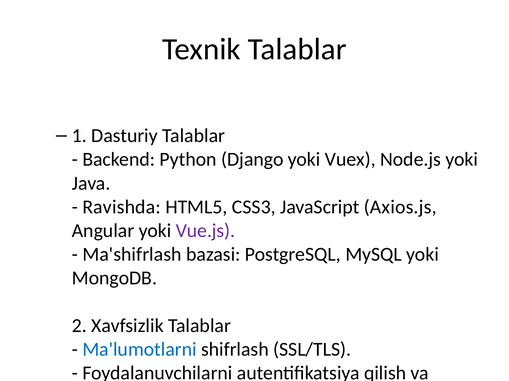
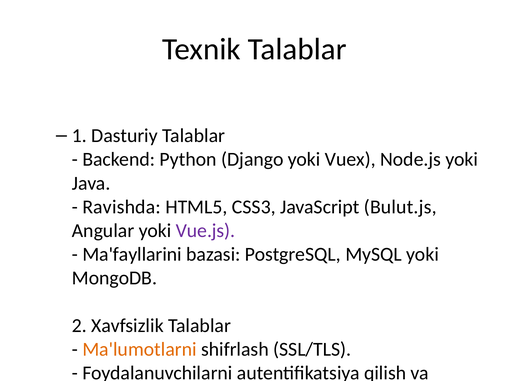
Axios.js: Axios.js -> Bulut.js
Ma'shifrlash: Ma'shifrlash -> Ma'fayllarini
Ma'lumotlarni at (140, 350) colour: blue -> orange
